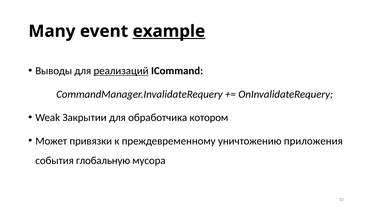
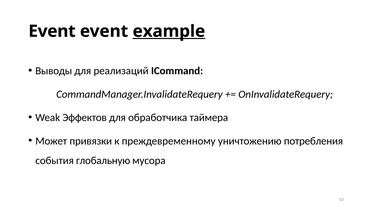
Many at (52, 31): Many -> Event
реализаций underline: present -> none
Закрытии: Закрытии -> Эффектов
котором: котором -> таймера
приложения: приложения -> потребления
